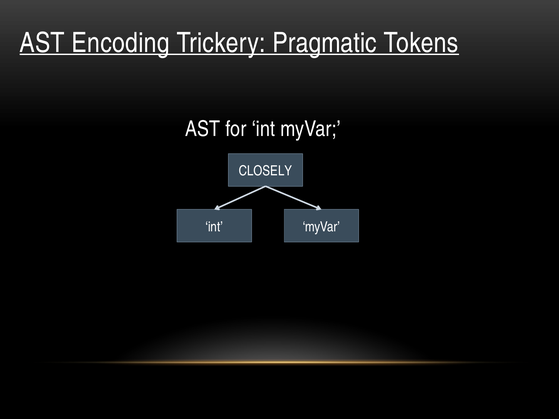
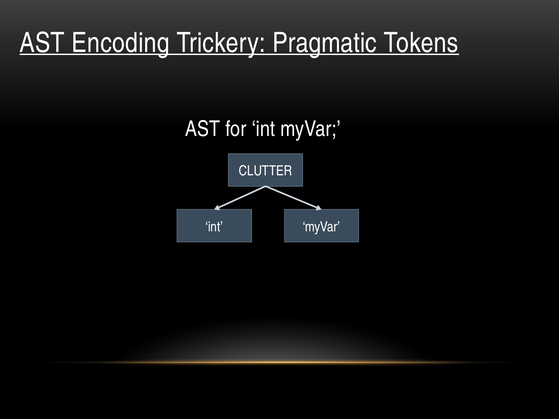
CLOSELY: CLOSELY -> CLUTTER
